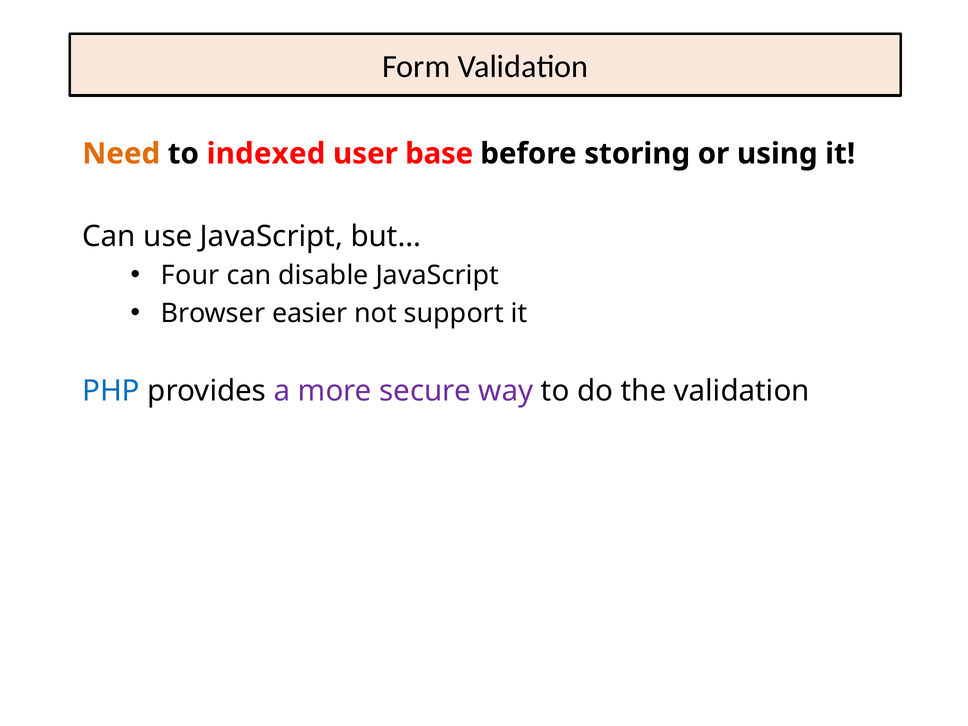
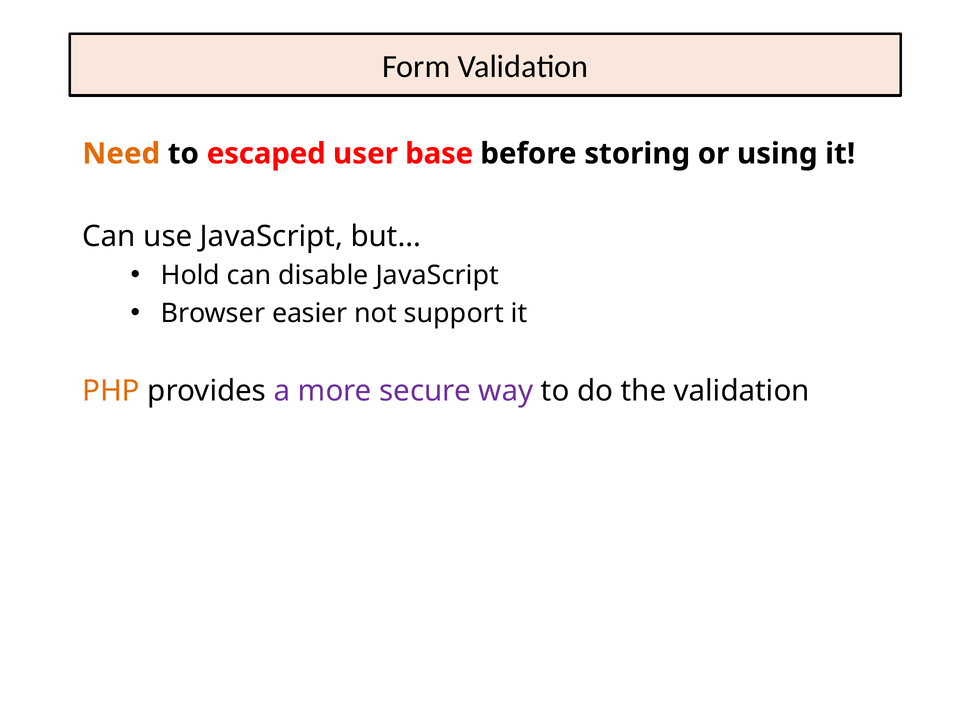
indexed: indexed -> escaped
Four: Four -> Hold
PHP colour: blue -> orange
